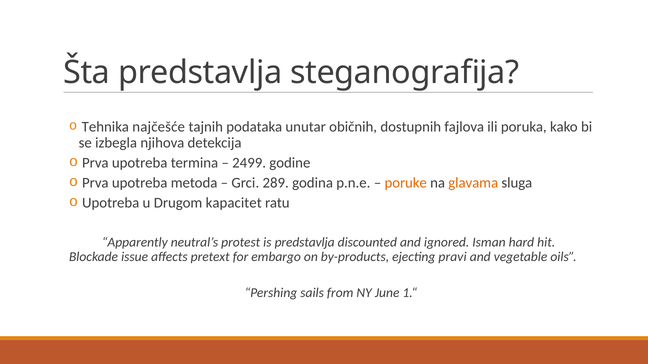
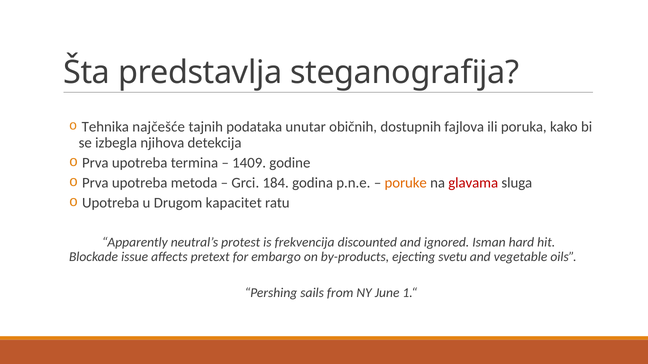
2499: 2499 -> 1409
289: 289 -> 184
glavama colour: orange -> red
is predstavlja: predstavlja -> frekvencija
pravi: pravi -> svetu
